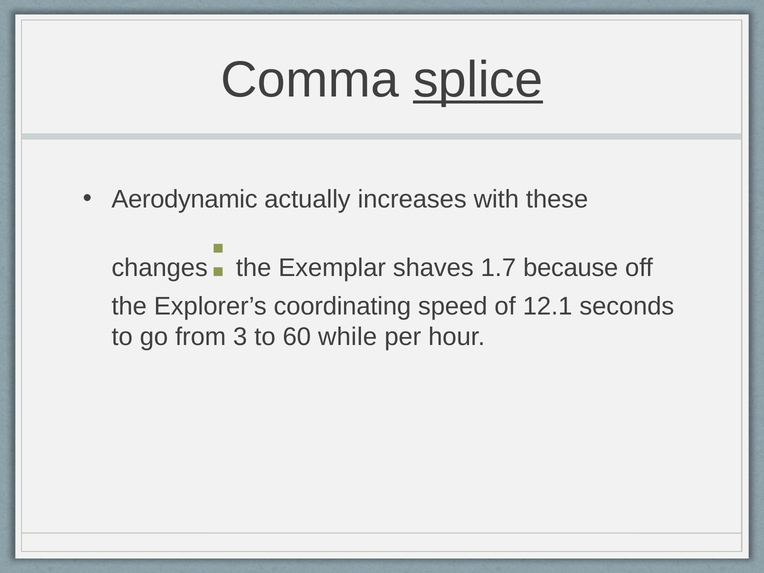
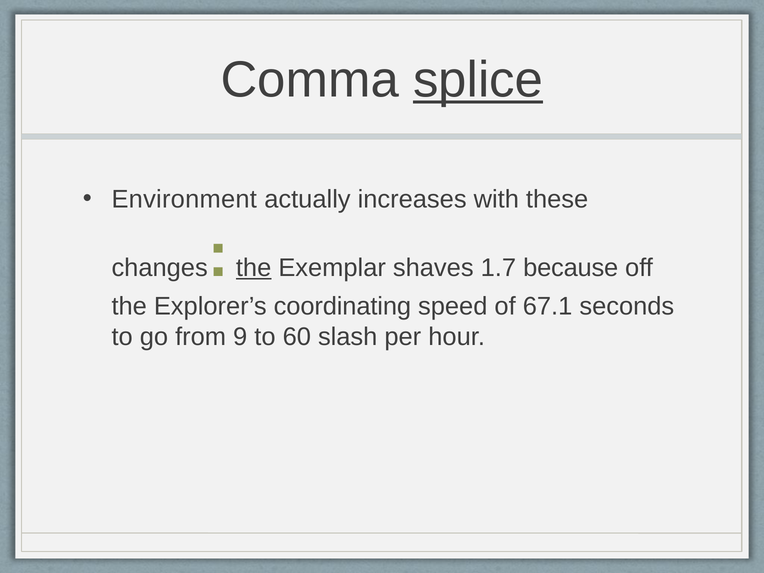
Aerodynamic: Aerodynamic -> Environment
the at (254, 268) underline: none -> present
12.1: 12.1 -> 67.1
3: 3 -> 9
while: while -> slash
